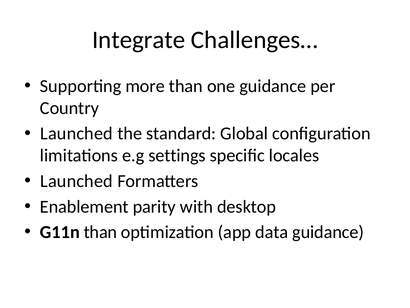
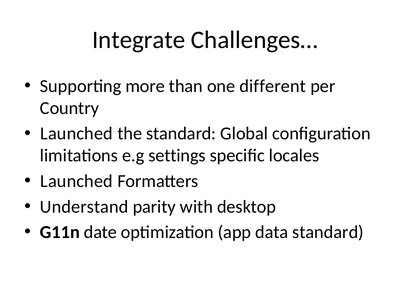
one guidance: guidance -> different
Enablement: Enablement -> Understand
G11n than: than -> date
data guidance: guidance -> standard
